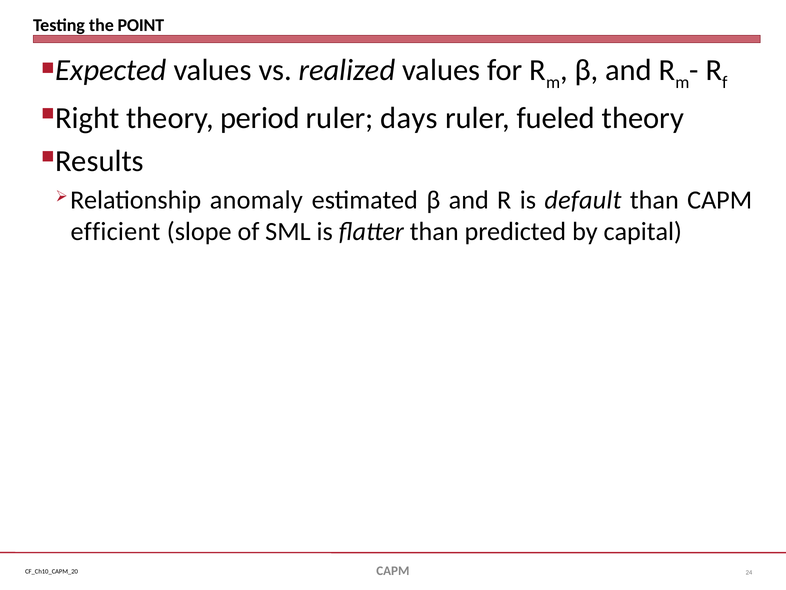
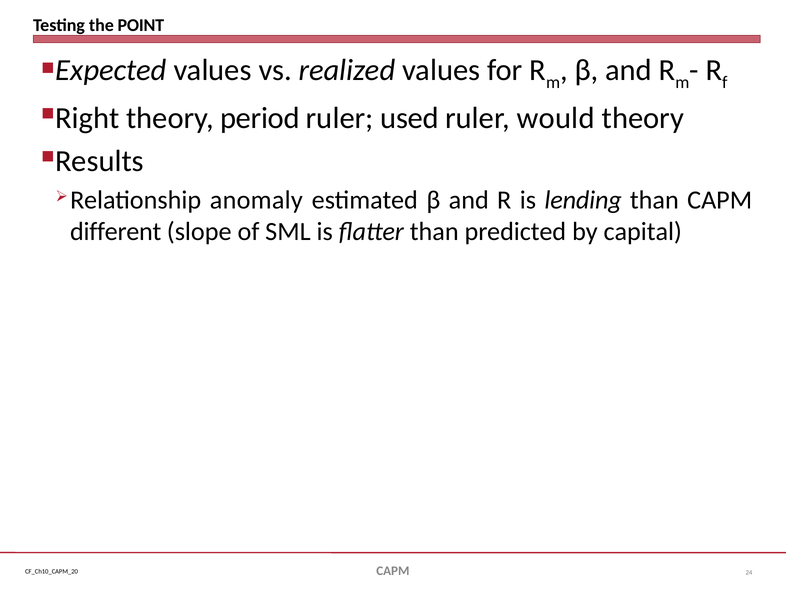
days: days -> used
fueled: fueled -> would
default: default -> lending
efficient: efficient -> different
